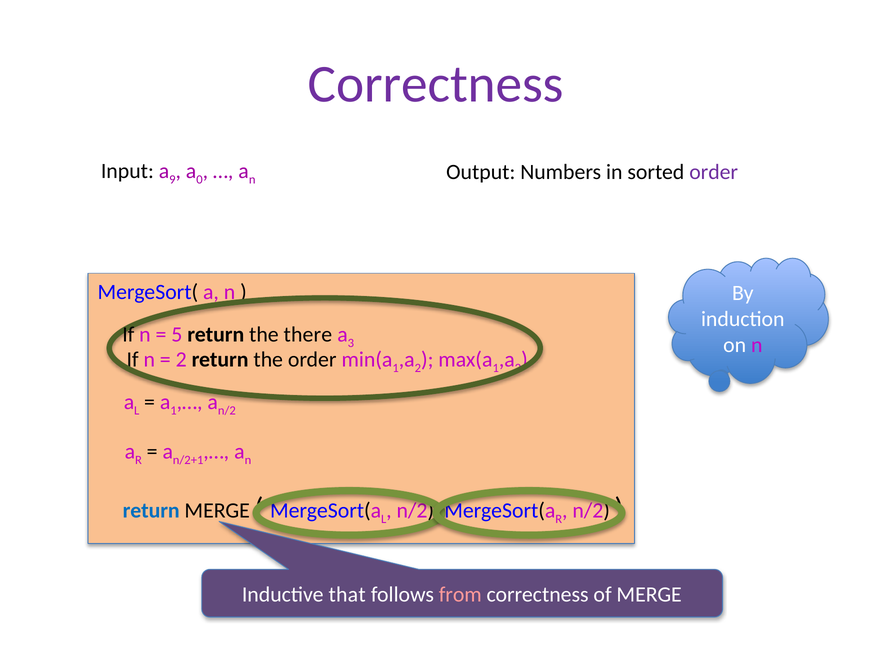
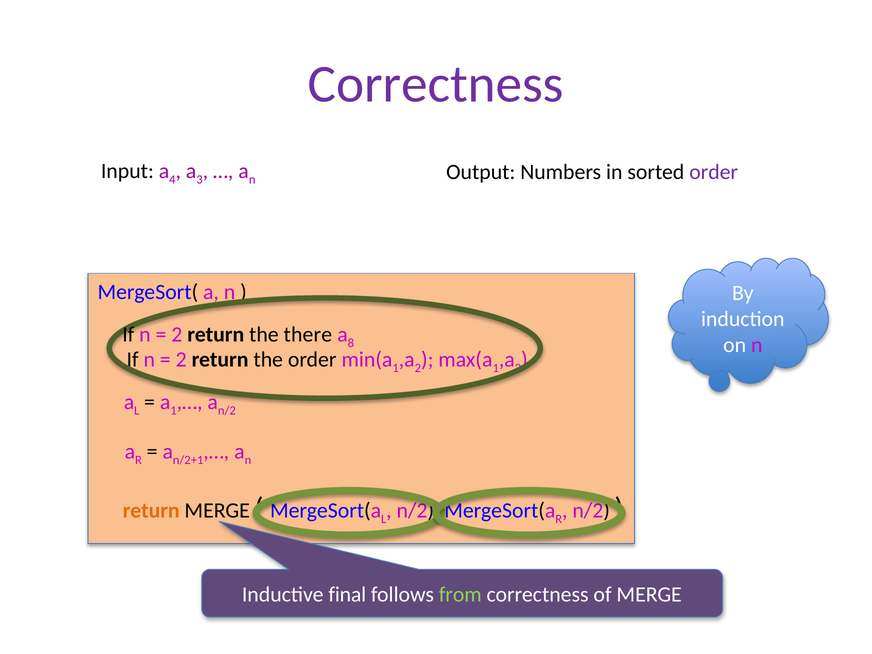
9: 9 -> 4
0: 0 -> 3
5 at (177, 334): 5 -> 2
3: 3 -> 8
return at (151, 511) colour: blue -> orange
that: that -> final
from colour: pink -> light green
